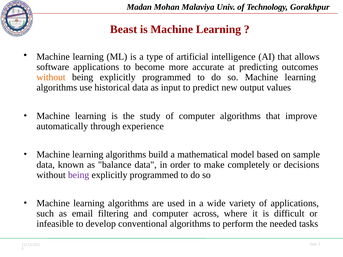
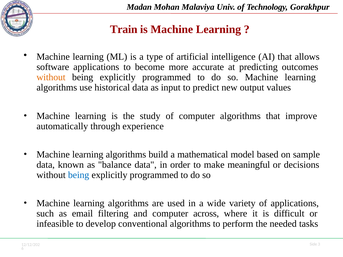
Beast: Beast -> Train
completely: completely -> meaningful
being at (79, 175) colour: purple -> blue
